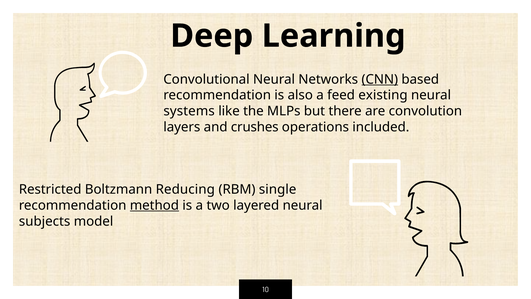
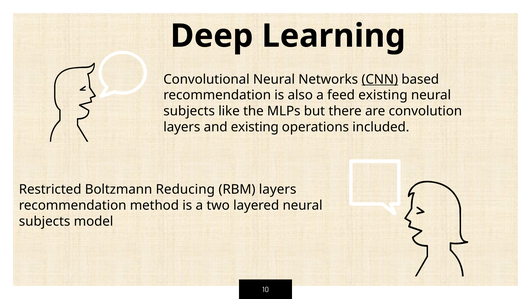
systems at (189, 111): systems -> subjects
and crushes: crushes -> existing
RBM single: single -> layers
method underline: present -> none
